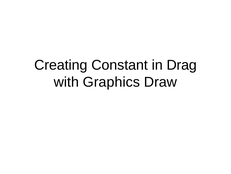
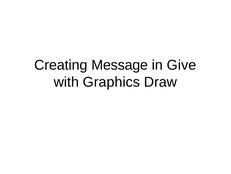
Constant: Constant -> Message
Drag: Drag -> Give
